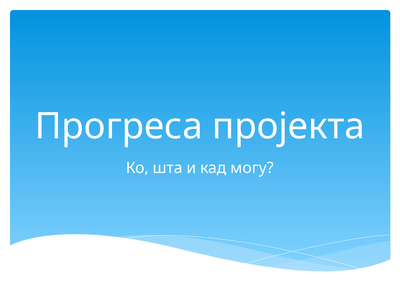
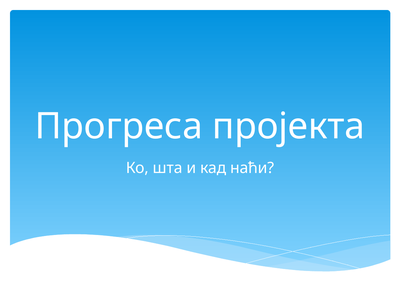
могу: могу -> наћи
